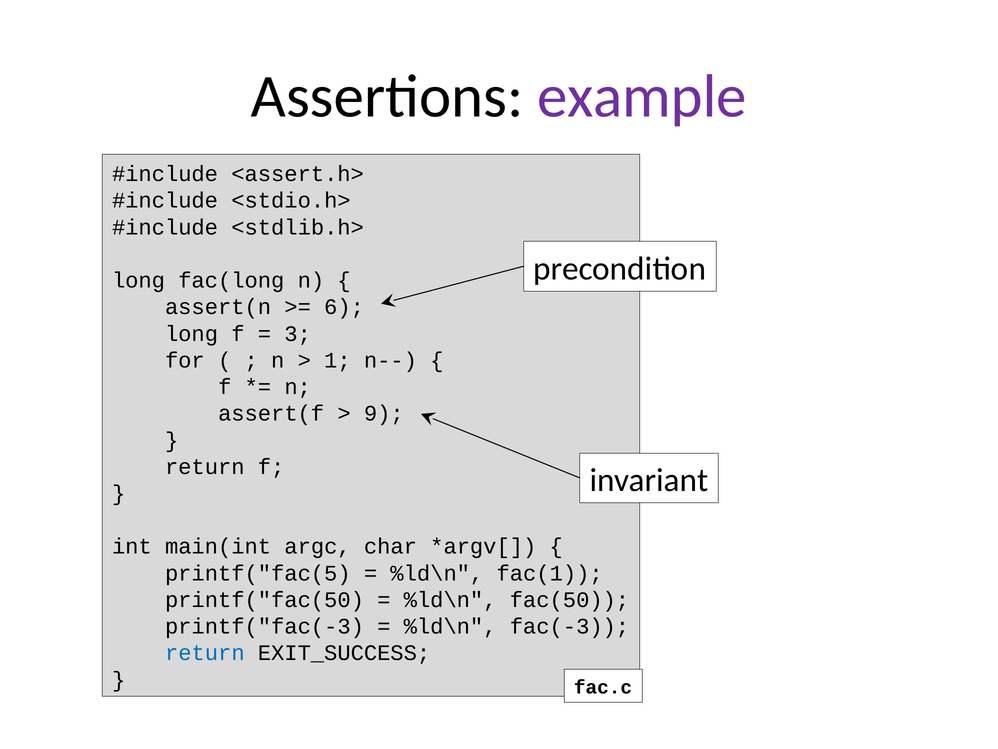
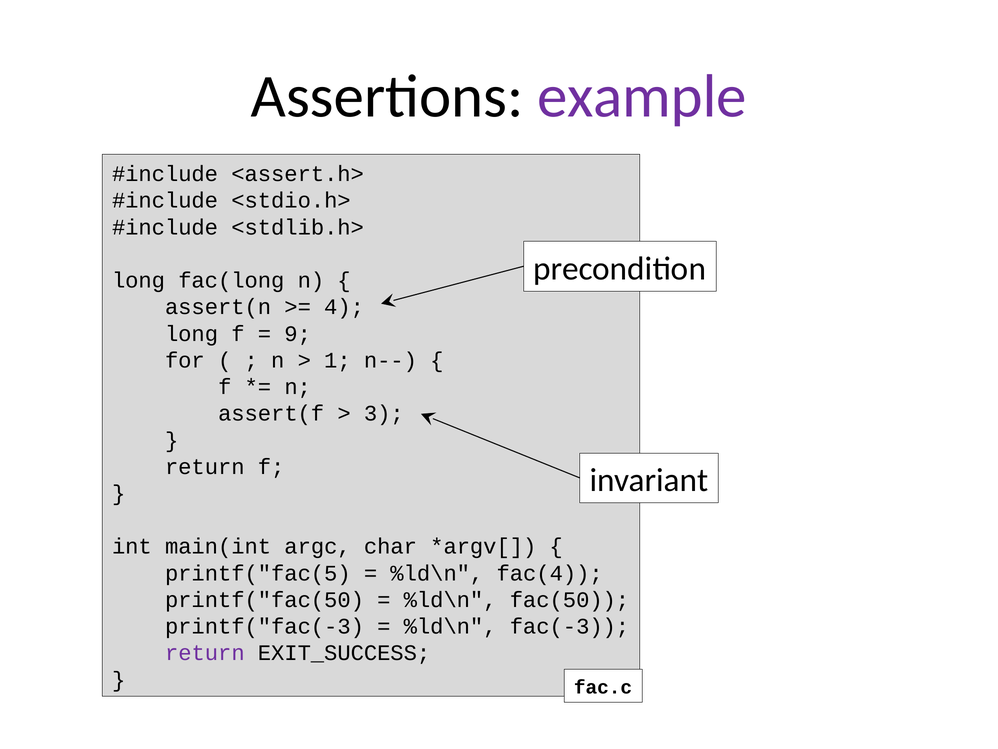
6: 6 -> 4
3: 3 -> 9
9: 9 -> 3
fac(1: fac(1 -> fac(4
return at (205, 653) colour: blue -> purple
